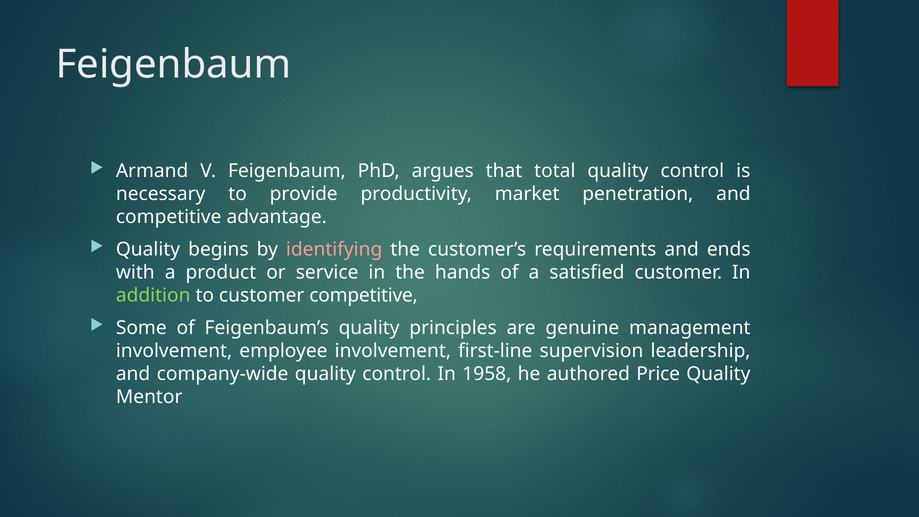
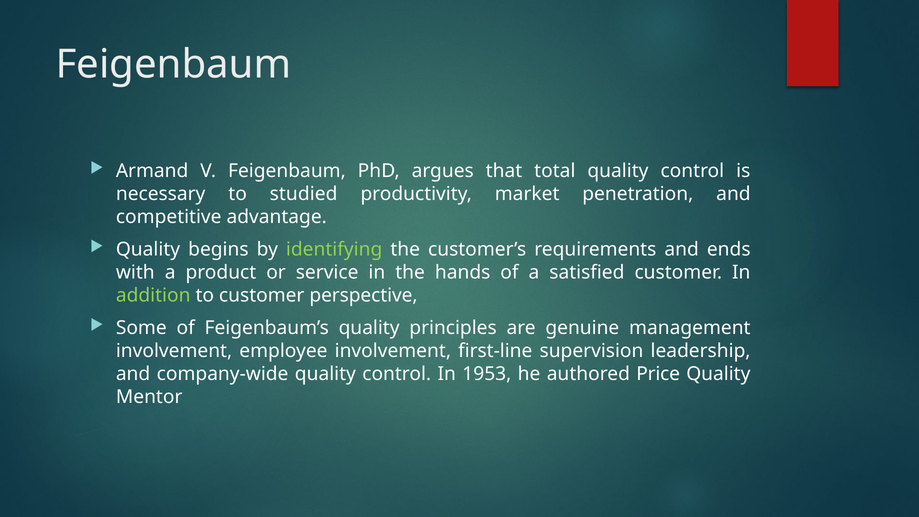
provide: provide -> studied
identifying colour: pink -> light green
customer competitive: competitive -> perspective
1958: 1958 -> 1953
